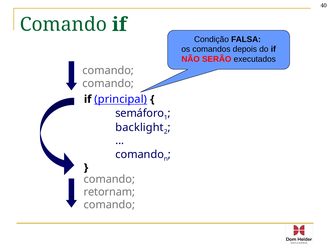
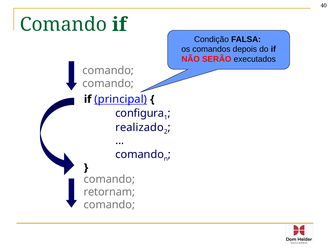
semáforo: semáforo -> configura
backlight: backlight -> realizado
